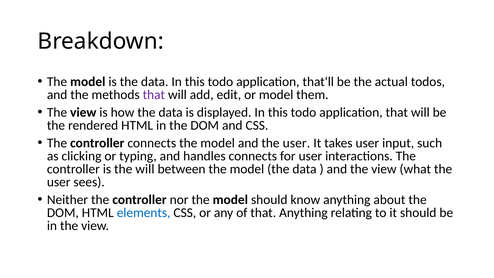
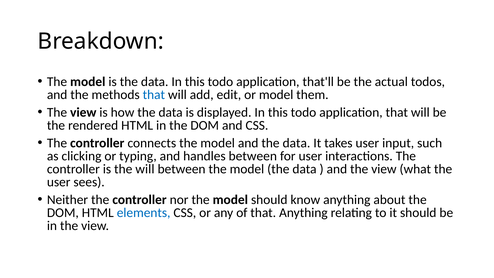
that at (154, 95) colour: purple -> blue
and the user: user -> data
handles connects: connects -> between
